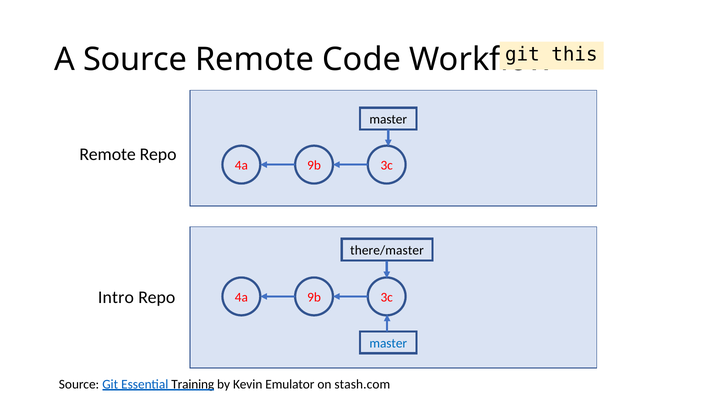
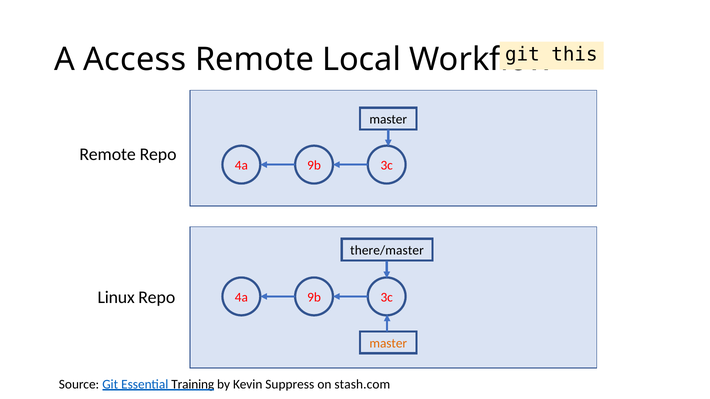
A Source: Source -> Access
Code: Code -> Local
Intro: Intro -> Linux
master at (388, 344) colour: blue -> orange
Emulator: Emulator -> Suppress
